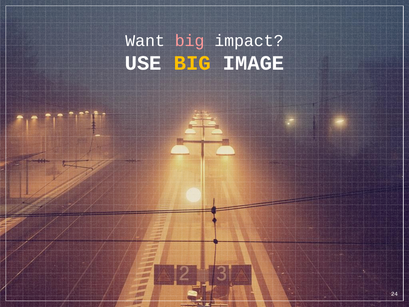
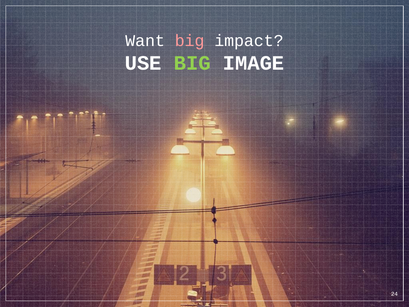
BIG at (192, 63) colour: yellow -> light green
